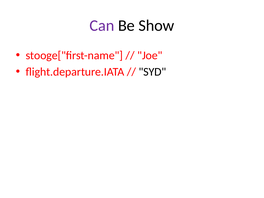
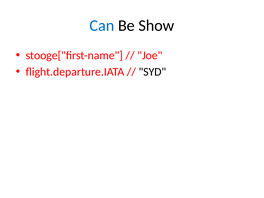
Can colour: purple -> blue
